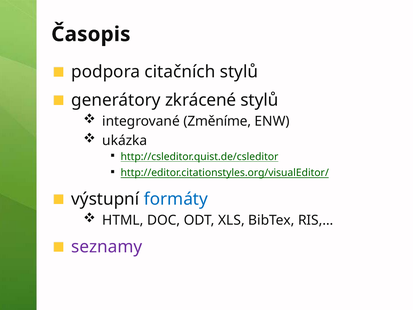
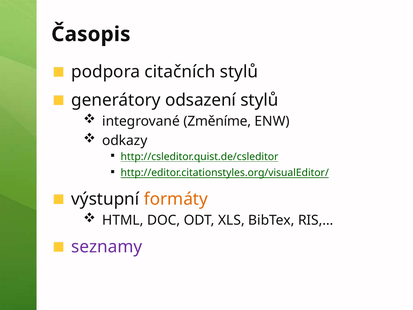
zkrácené: zkrácené -> odsazení
ukázka: ukázka -> odkazy
formáty colour: blue -> orange
